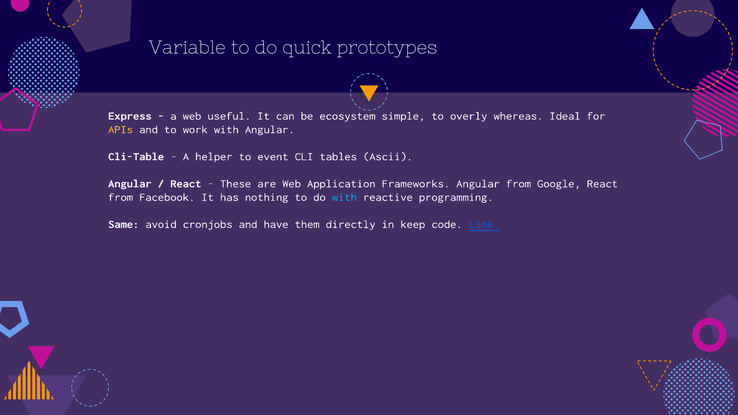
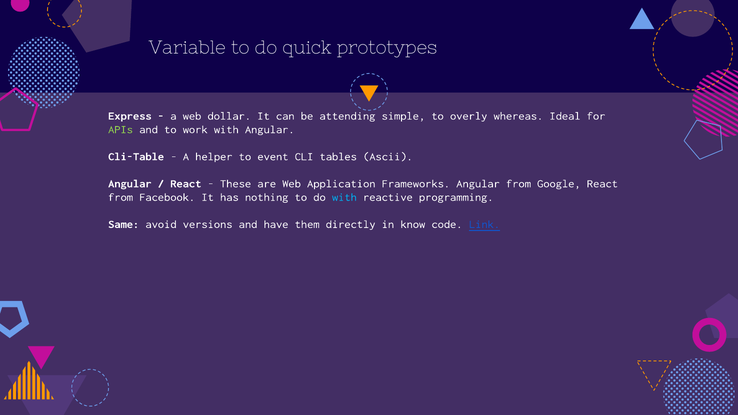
useful: useful -> dollar
ecosystem: ecosystem -> attending
APIs colour: yellow -> light green
cronjobs: cronjobs -> versions
keep: keep -> know
